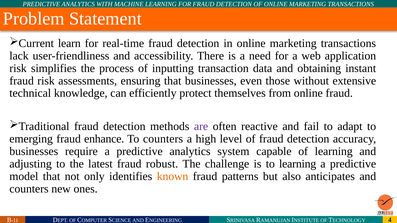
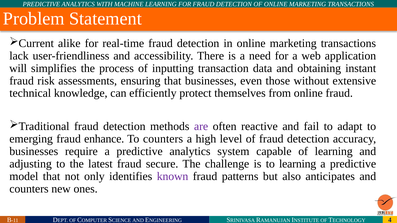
learn: learn -> alike
risk at (18, 68): risk -> will
robust: robust -> secure
known colour: orange -> purple
